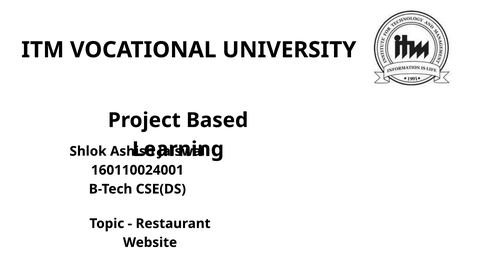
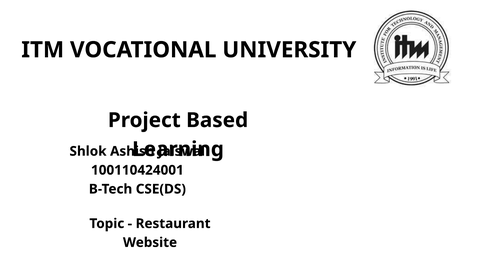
160110024001: 160110024001 -> 100110424001
